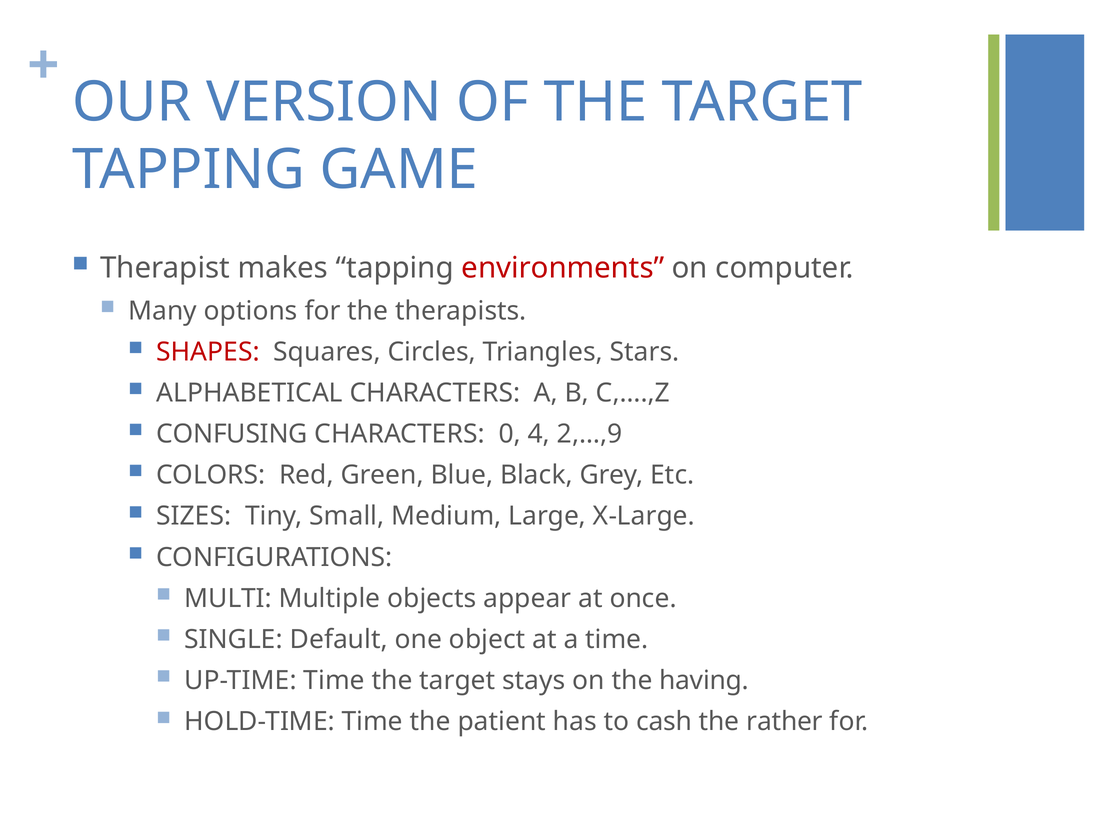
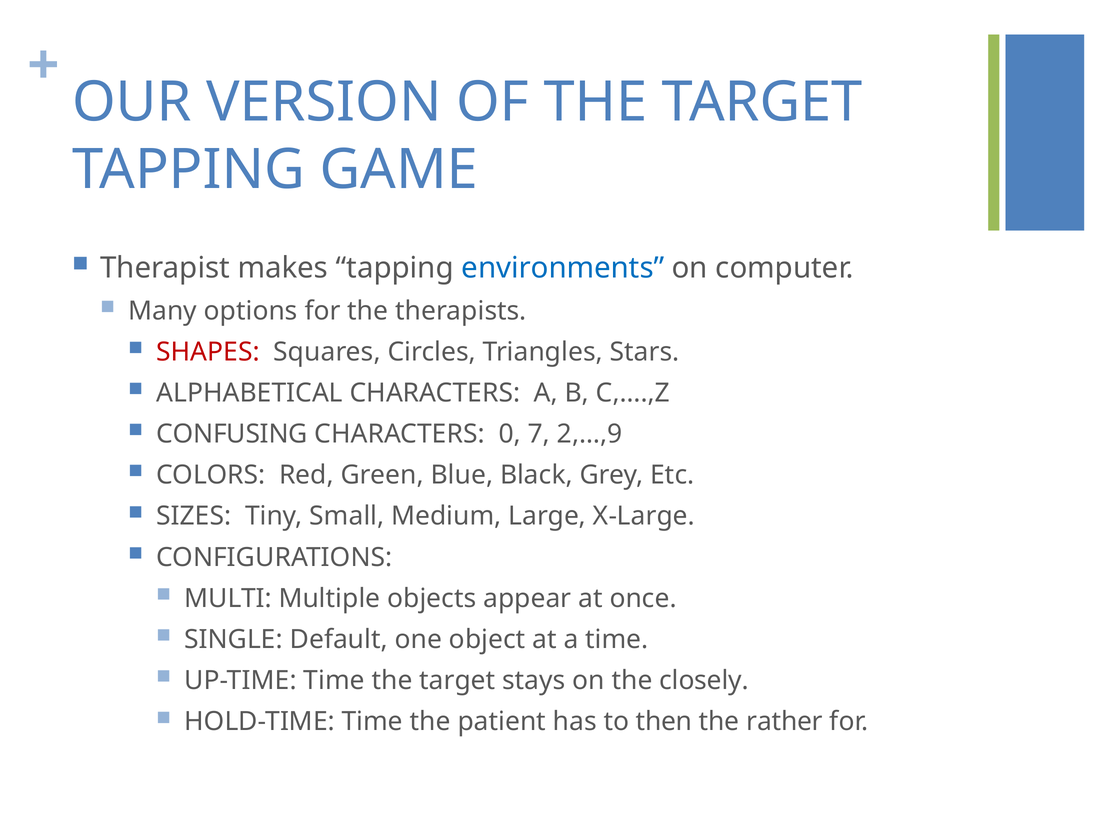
environments colour: red -> blue
4: 4 -> 7
having: having -> closely
cash: cash -> then
